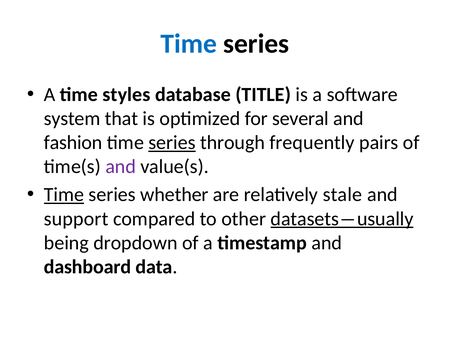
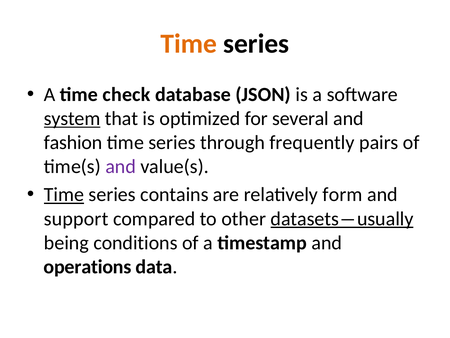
Time at (189, 44) colour: blue -> orange
styles: styles -> check
TITLE: TITLE -> JSON
system underline: none -> present
series at (172, 142) underline: present -> none
whether: whether -> contains
stale: stale -> form
dropdown: dropdown -> conditions
dashboard: dashboard -> operations
